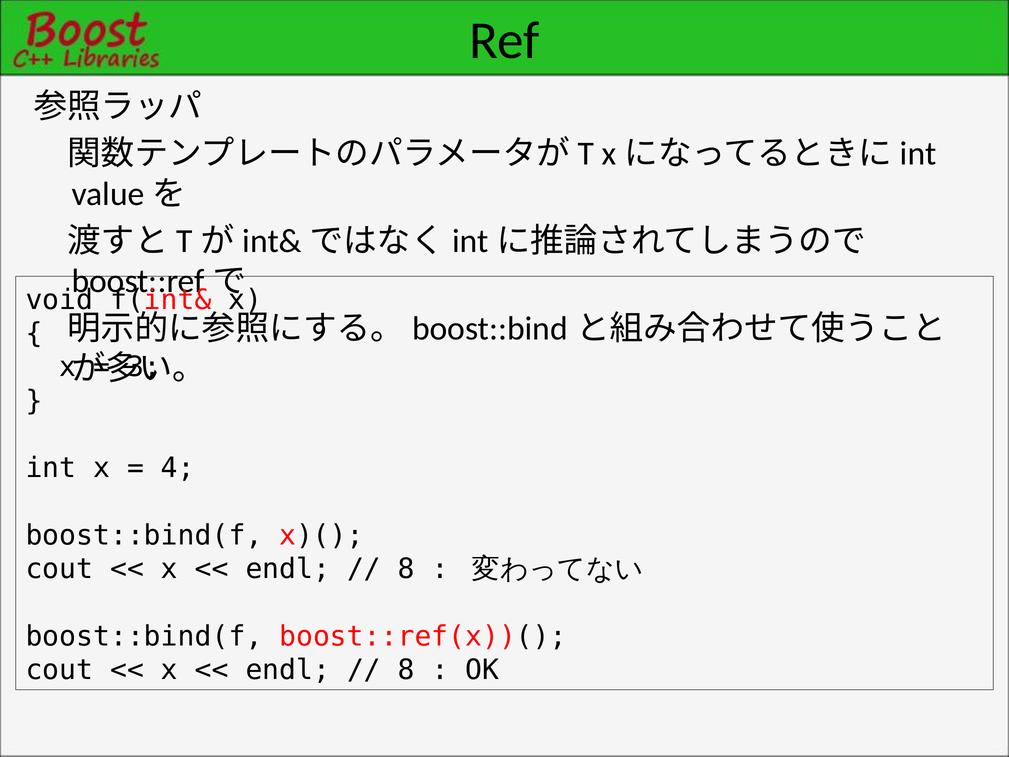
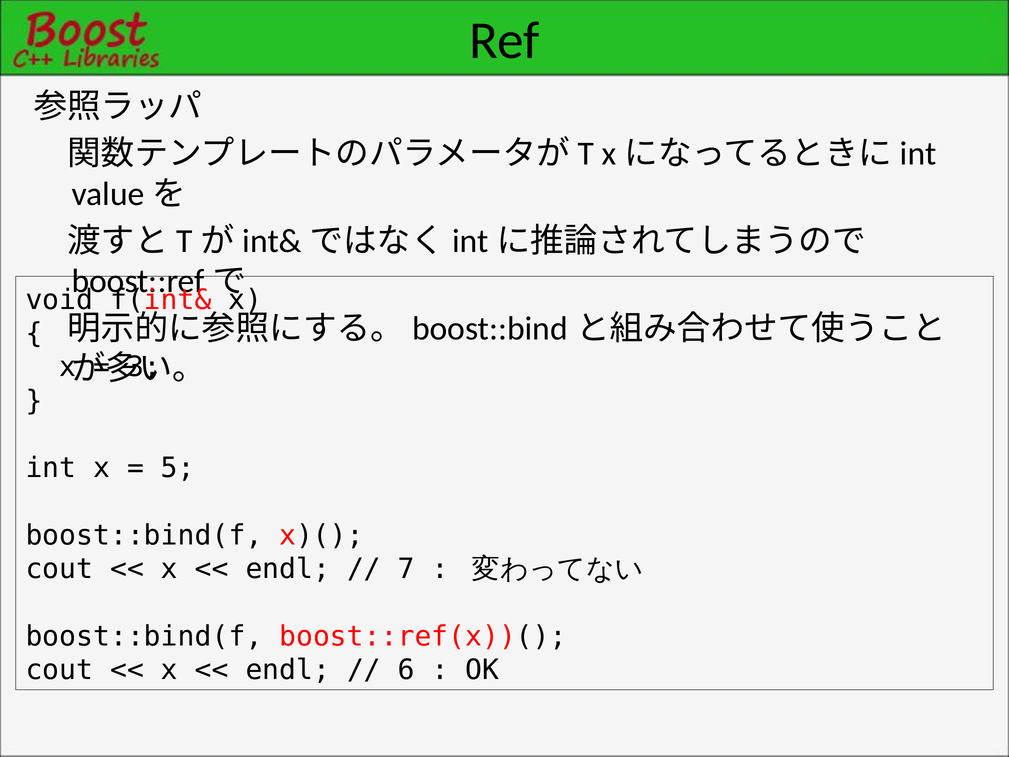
4: 4 -> 5
8 at (406, 569): 8 -> 7
8 at (406, 670): 8 -> 6
